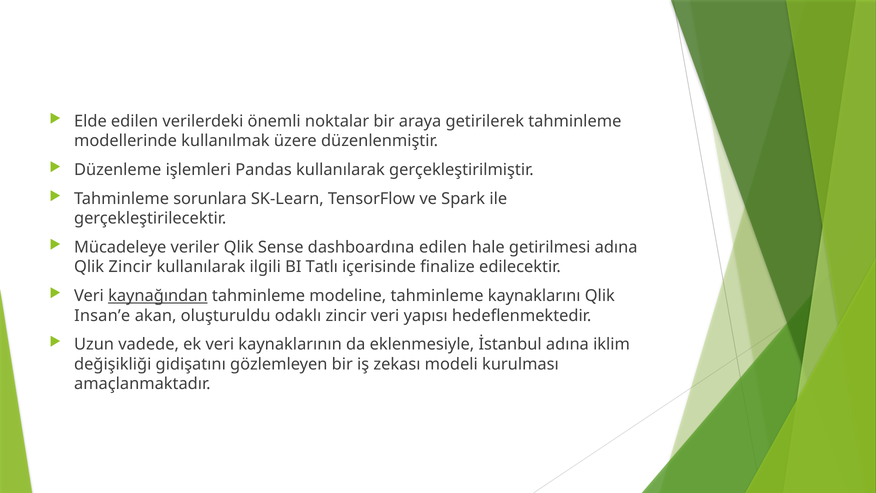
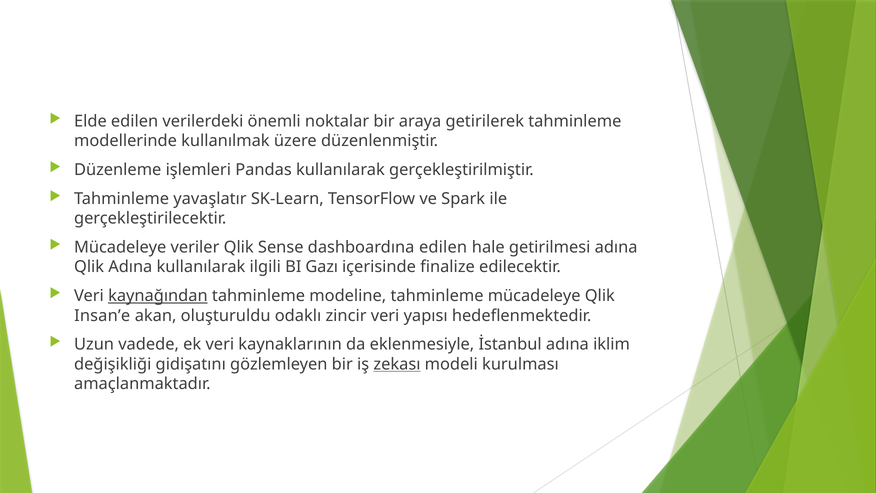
sorunlara: sorunlara -> yavaşlatır
Qlik Zincir: Zincir -> Adına
Tatlı: Tatlı -> Gazı
tahminleme kaynaklarını: kaynaklarını -> mücadeleye
zekası underline: none -> present
